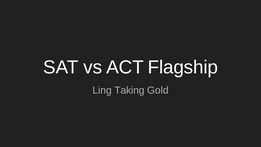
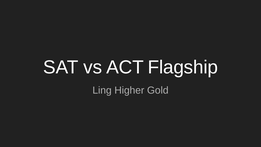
Taking: Taking -> Higher
